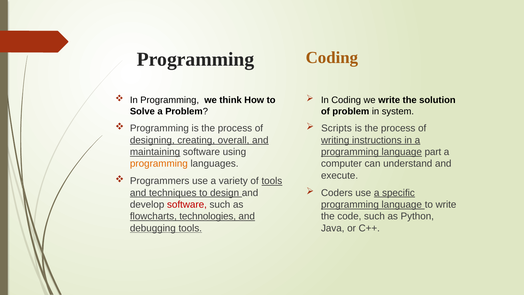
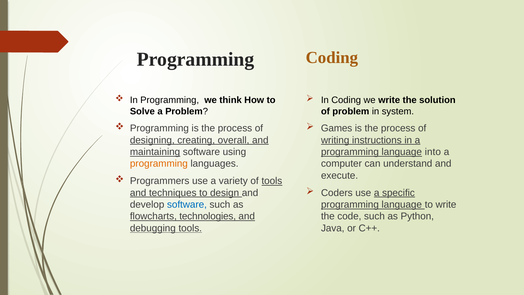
Scripts: Scripts -> Games
part: part -> into
software at (187, 204) colour: red -> blue
